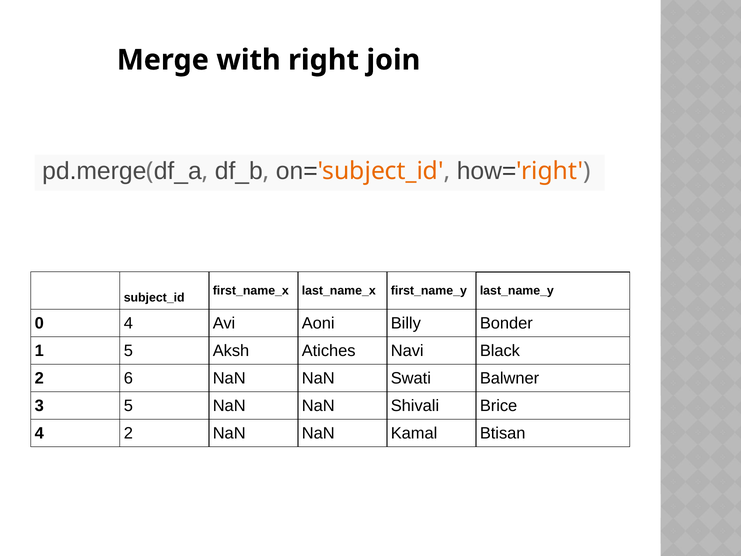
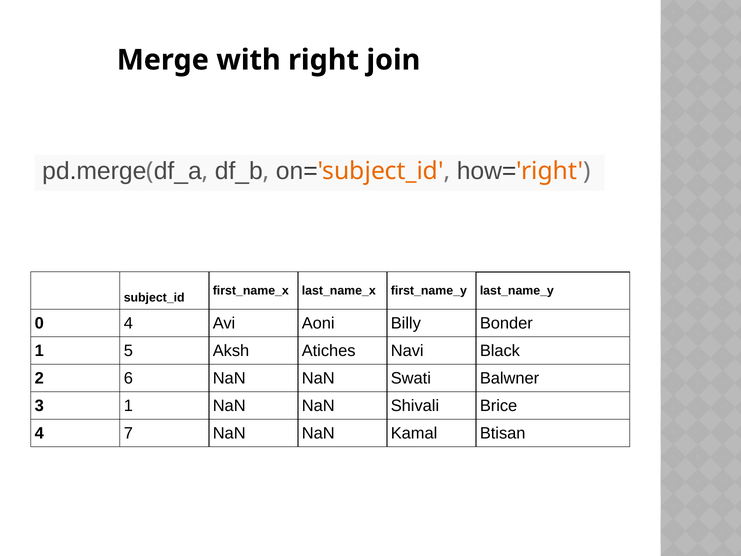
3 5: 5 -> 1
4 2: 2 -> 7
